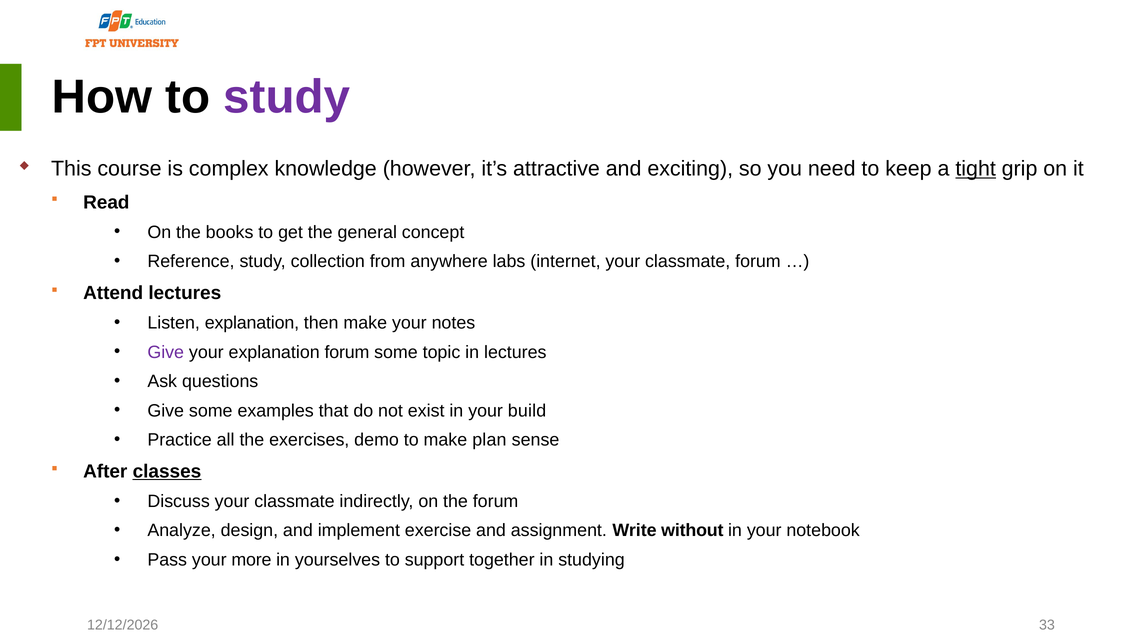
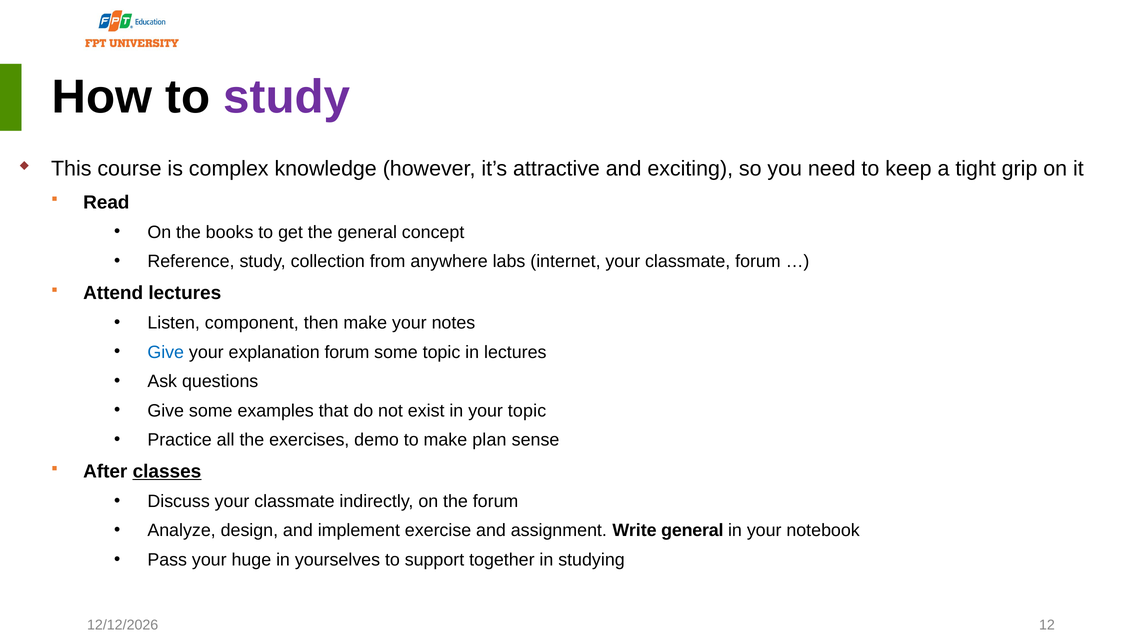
tight underline: present -> none
Listen explanation: explanation -> component
Give at (166, 352) colour: purple -> blue
your build: build -> topic
Write without: without -> general
more: more -> huge
33: 33 -> 12
